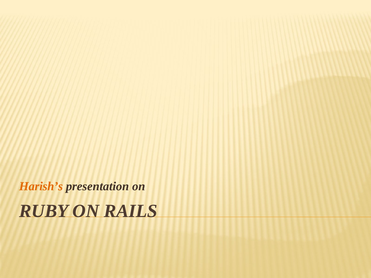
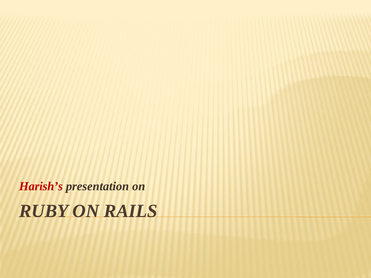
Harish’s colour: orange -> red
